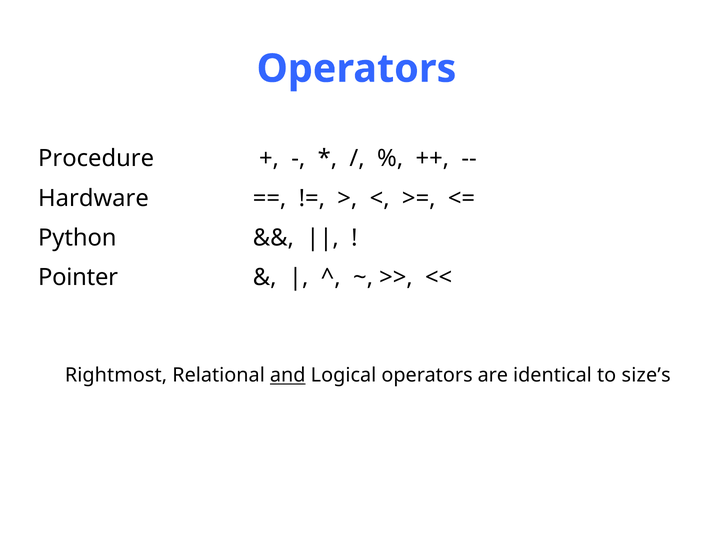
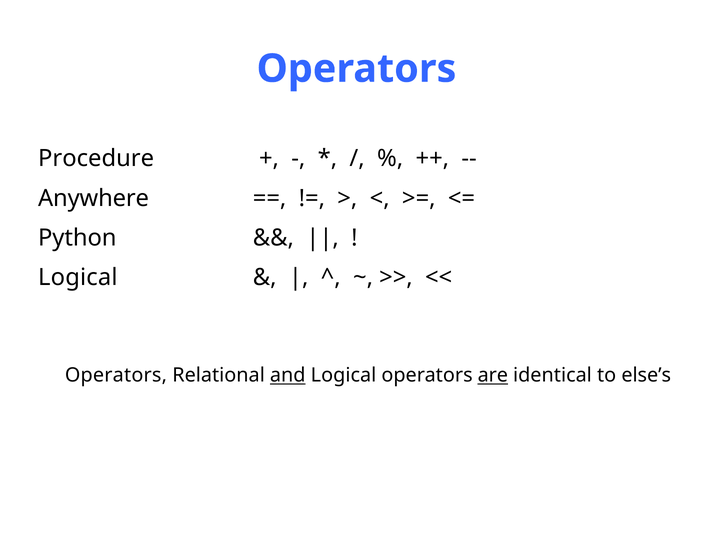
Hardware: Hardware -> Anywhere
Pointer at (78, 277): Pointer -> Logical
Rightmost at (116, 375): Rightmost -> Operators
are underline: none -> present
size’s: size’s -> else’s
